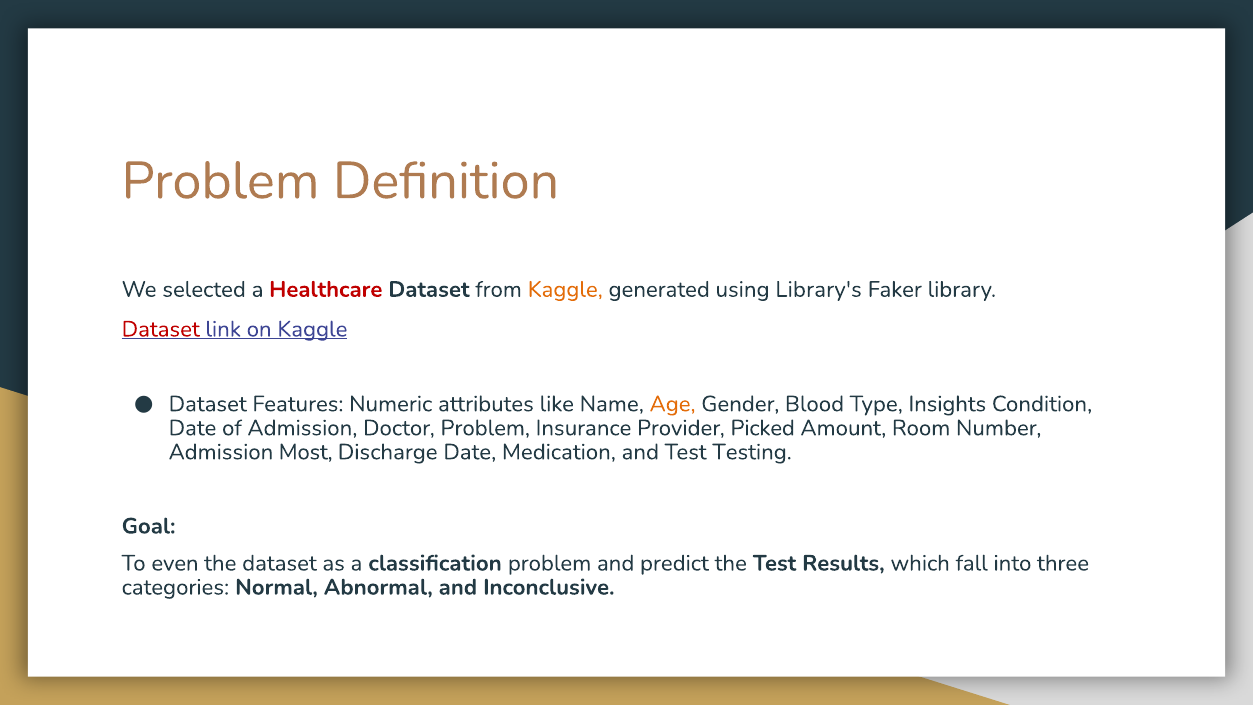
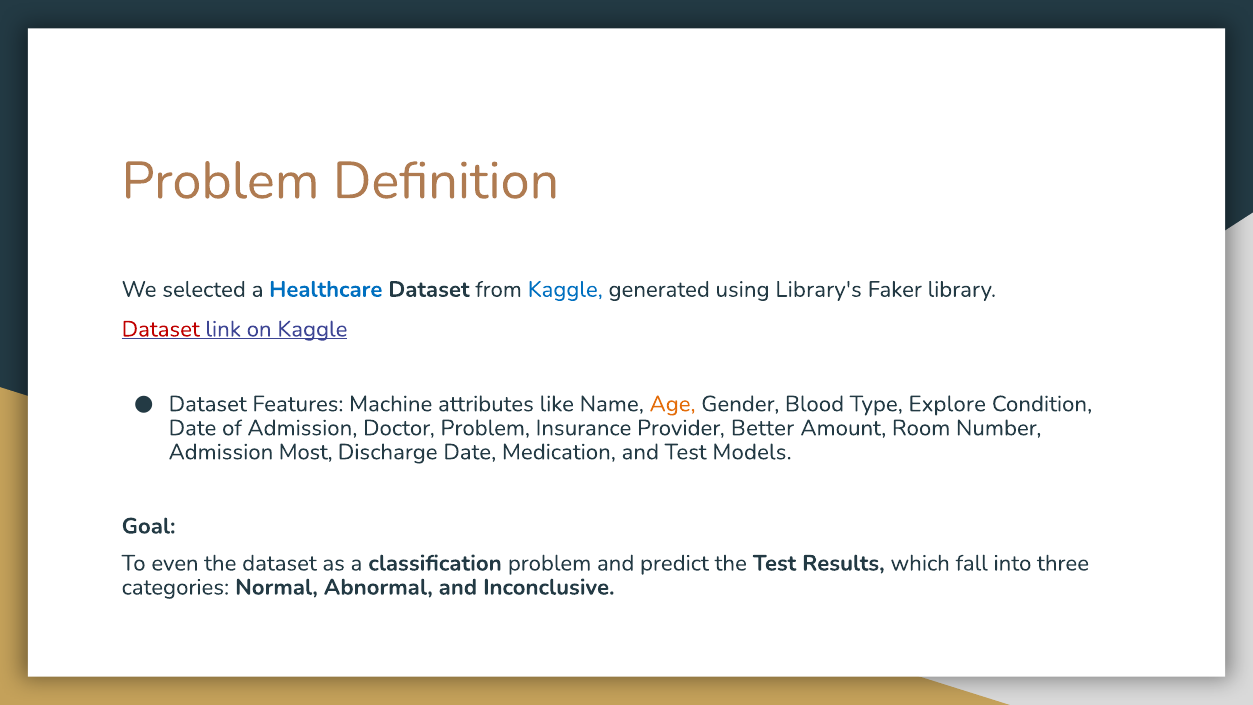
Healthcare colour: red -> blue
Kaggle at (565, 289) colour: orange -> blue
Numeric: Numeric -> Machine
Insights: Insights -> Explore
Picked: Picked -> Better
Testing: Testing -> Models
